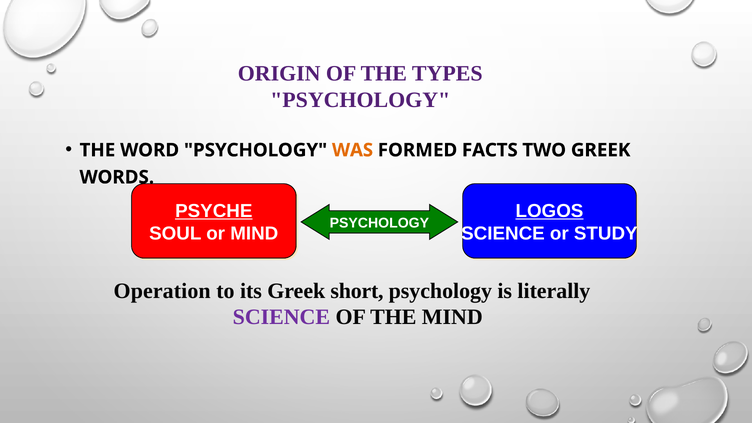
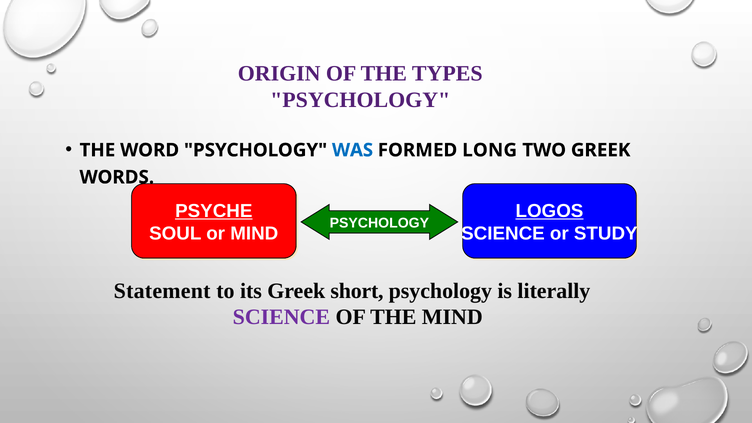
WAS colour: orange -> blue
FACTS: FACTS -> LONG
Operation: Operation -> Statement
